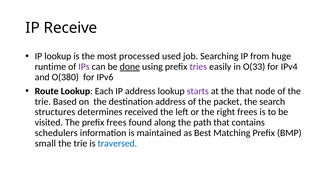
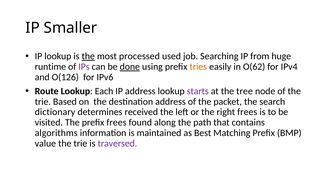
Receive: Receive -> Smaller
the at (88, 56) underline: none -> present
tries colour: purple -> orange
O(33: O(33 -> O(62
O(380: O(380 -> O(126
the that: that -> tree
structures: structures -> dictionary
schedulers: schedulers -> algorithms
small: small -> value
traversed colour: blue -> purple
